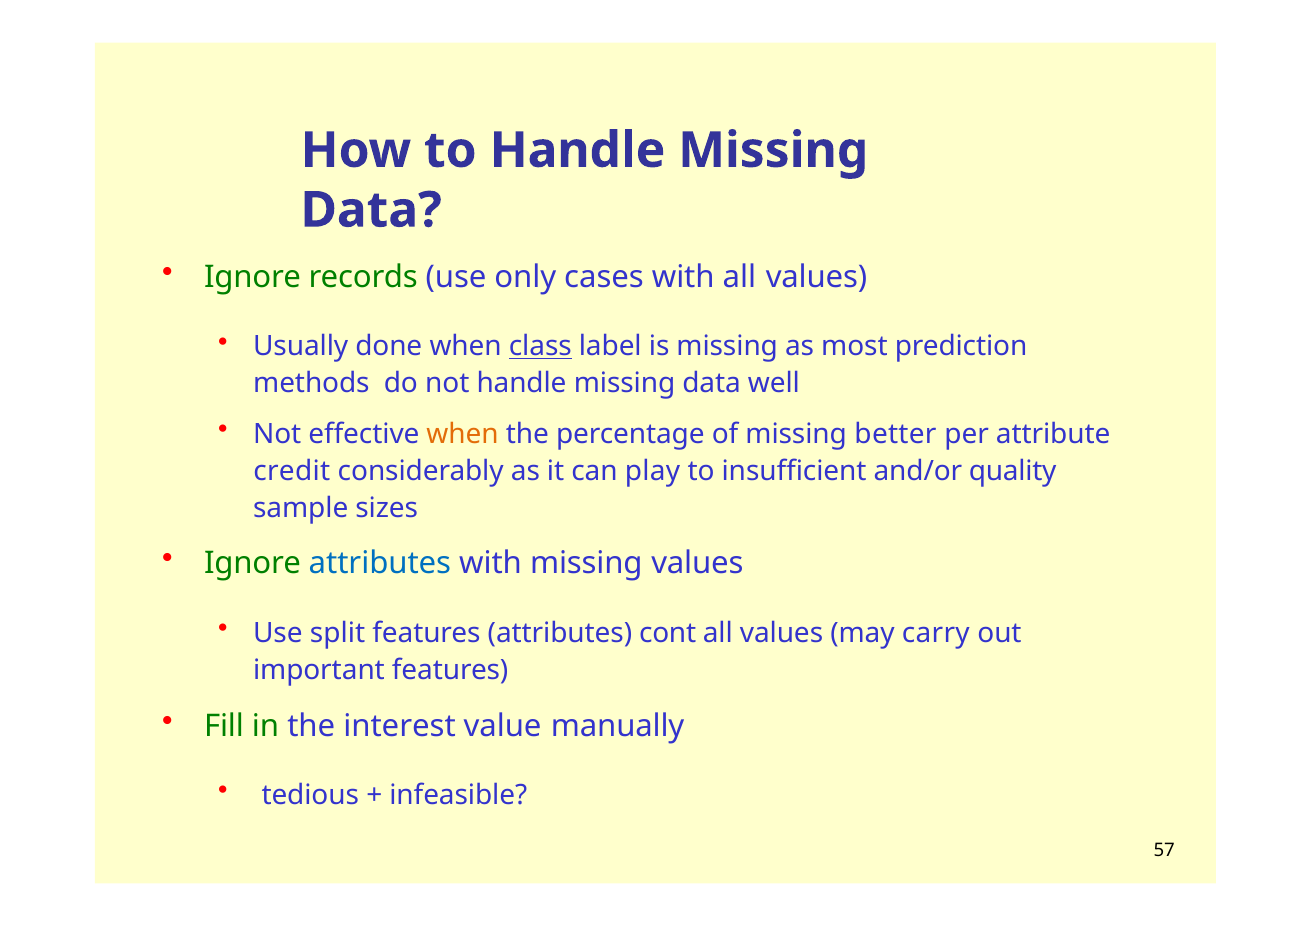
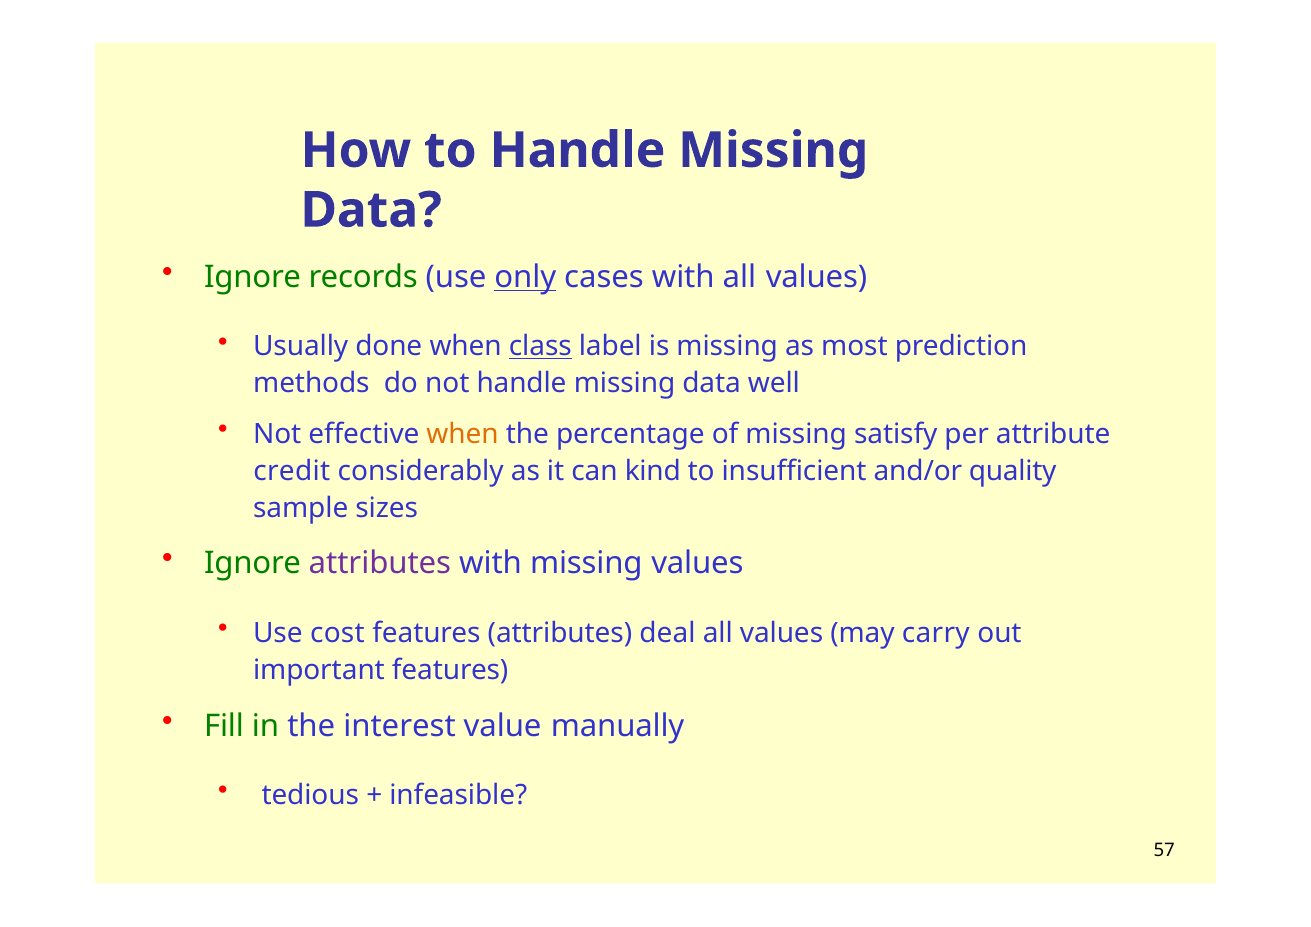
only underline: none -> present
better: better -> satisfy
play: play -> kind
attributes at (380, 564) colour: blue -> purple
split: split -> cost
cont: cont -> deal
